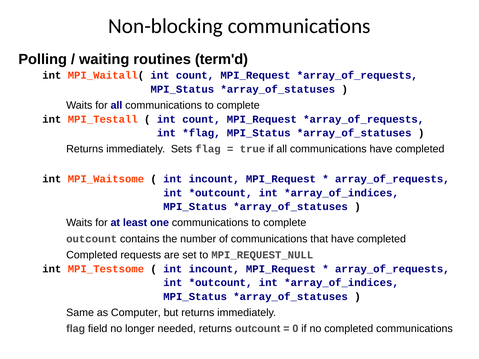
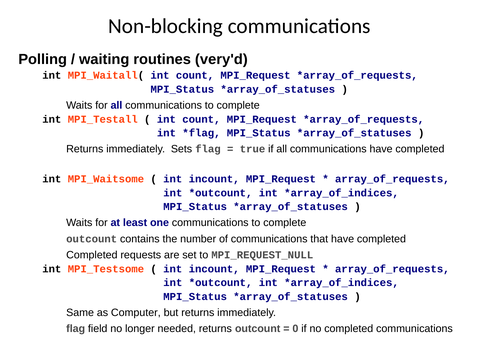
term'd: term'd -> very'd
